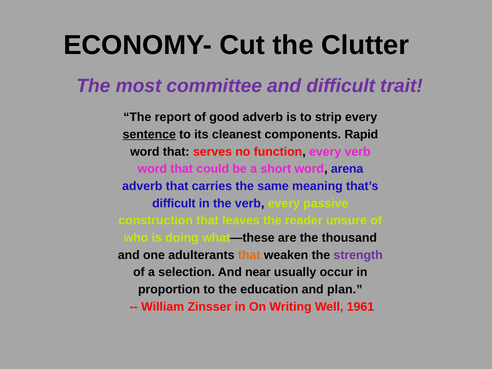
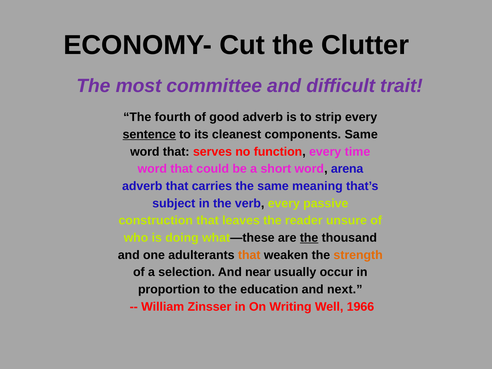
report: report -> fourth
components Rapid: Rapid -> Same
every verb: verb -> time
difficult at (174, 203): difficult -> subject
the at (309, 238) underline: none -> present
strength colour: purple -> orange
plan: plan -> next
1961: 1961 -> 1966
